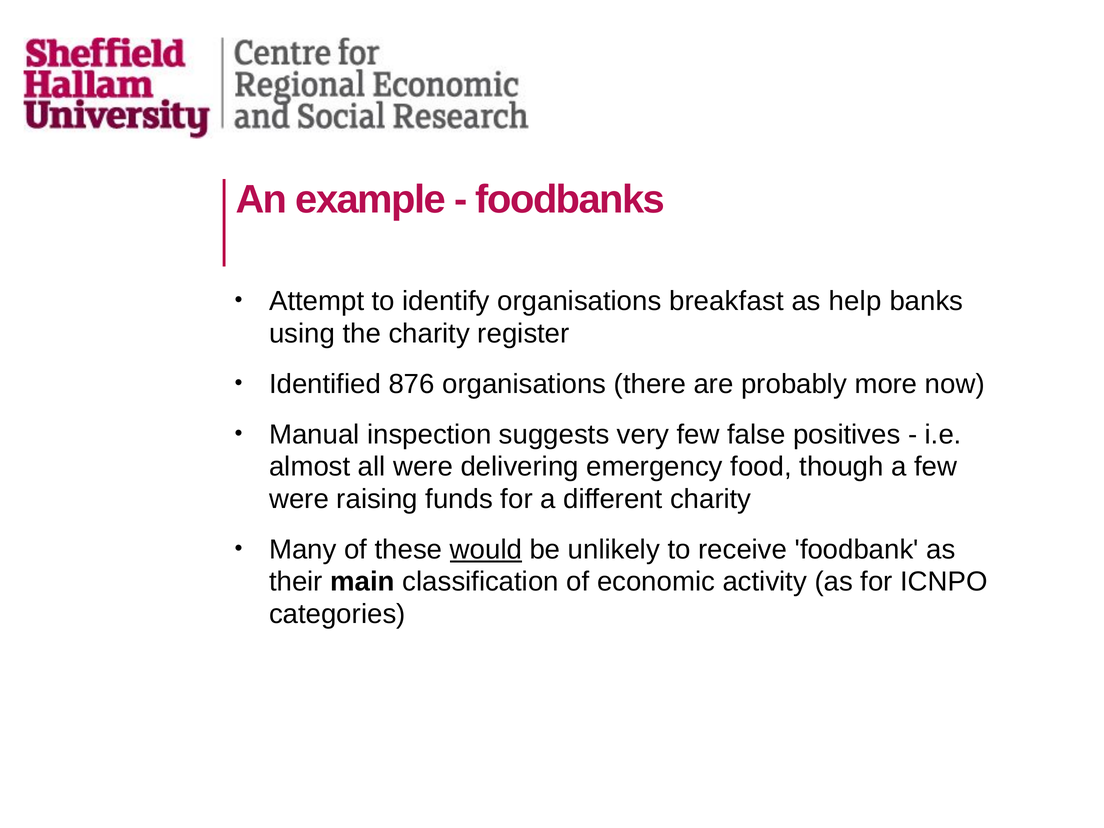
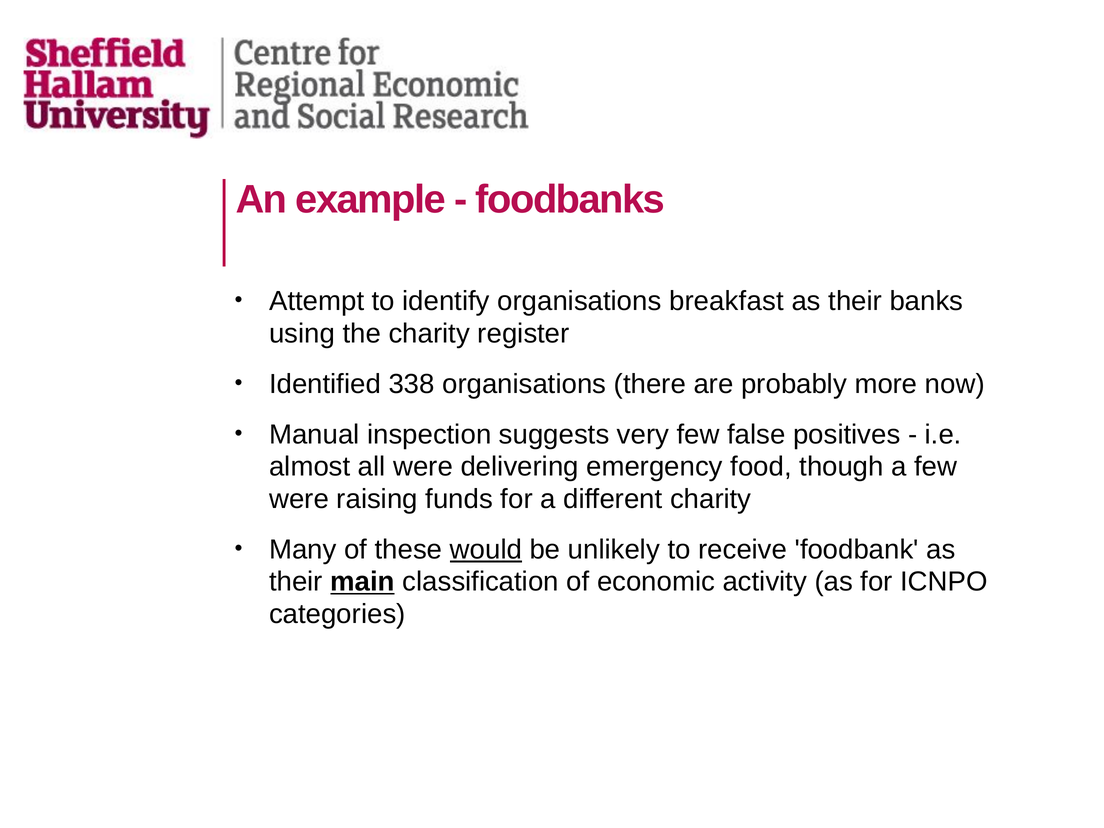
help at (855, 301): help -> their
876: 876 -> 338
main underline: none -> present
